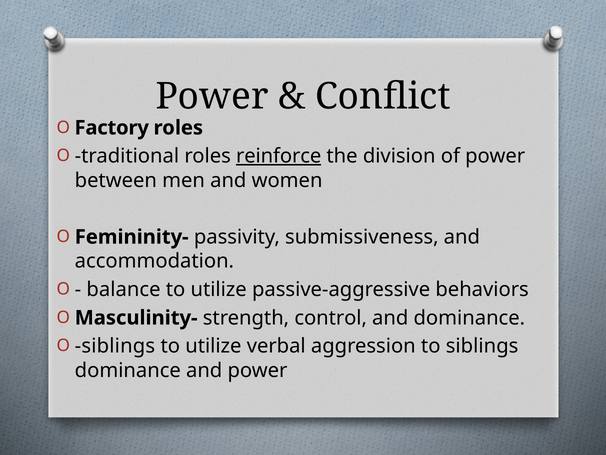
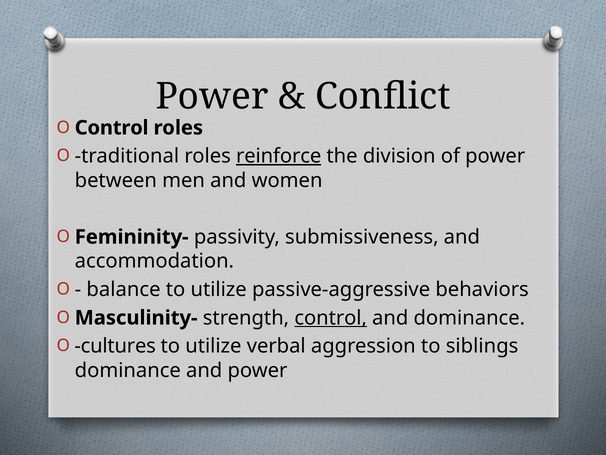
Factory at (112, 128): Factory -> Control
control at (331, 318) underline: none -> present
siblings at (115, 346): siblings -> cultures
